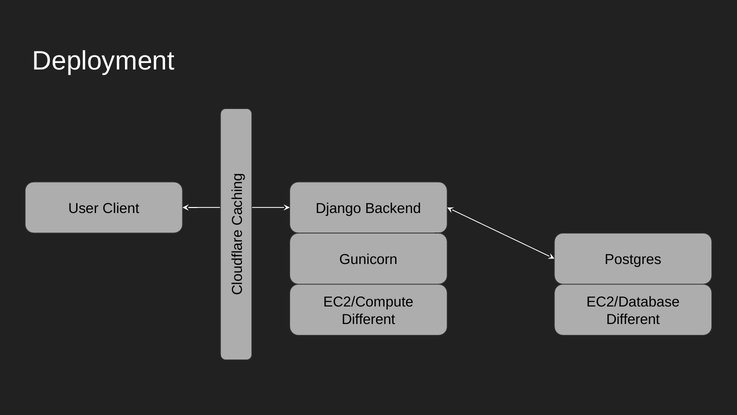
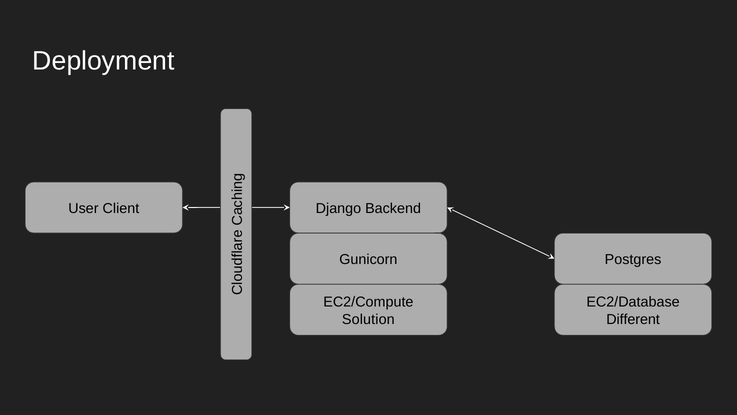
Different at (368, 319): Different -> Solution
